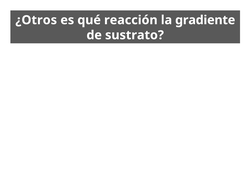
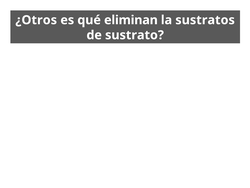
reacción: reacción -> eliminan
gradiente: gradiente -> sustratos
